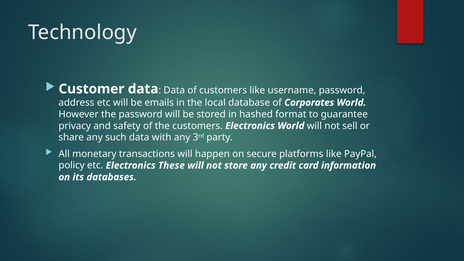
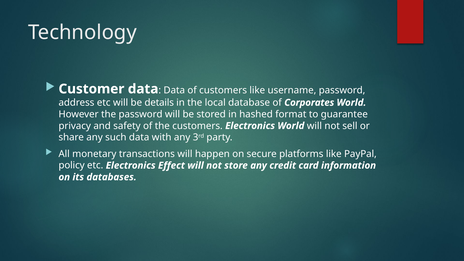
emails: emails -> details
These: These -> Effect
